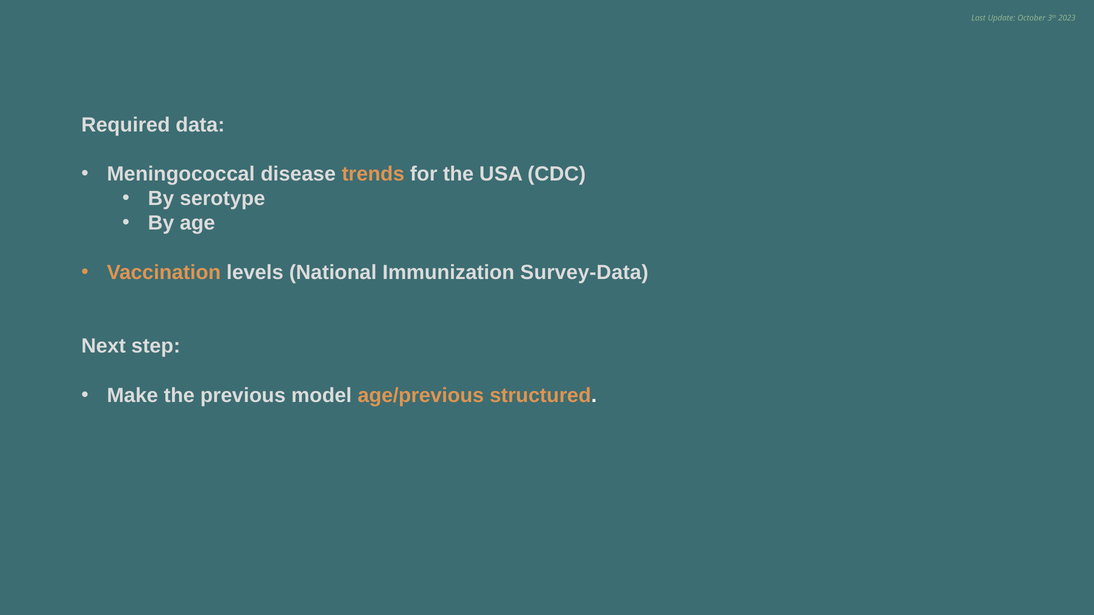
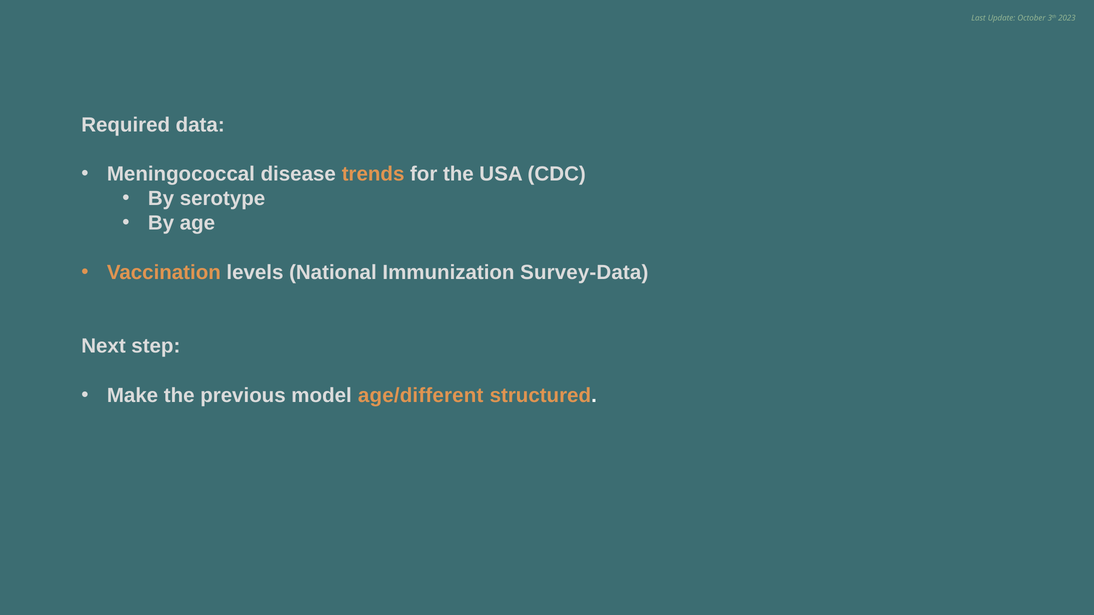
age/previous: age/previous -> age/different
